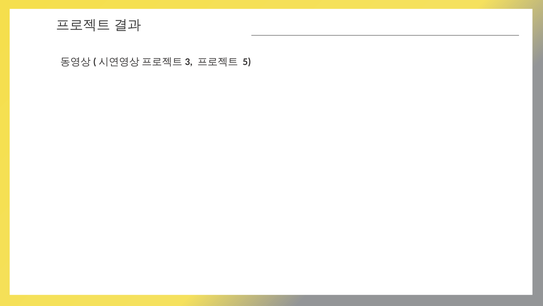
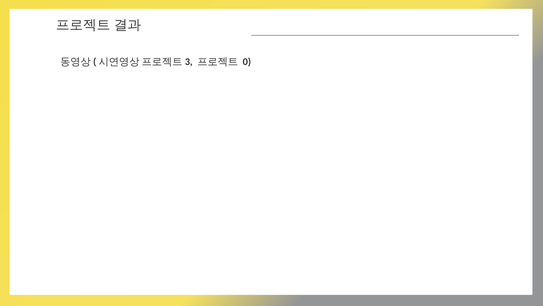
5: 5 -> 0
